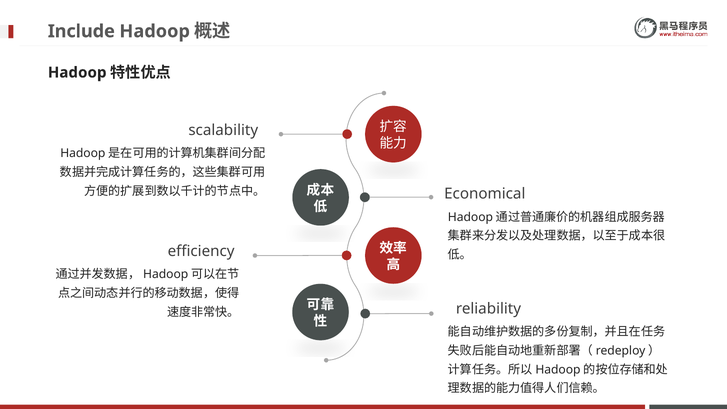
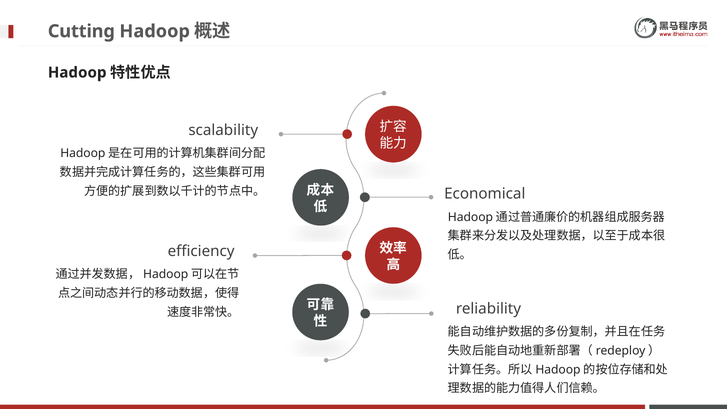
Include: Include -> Cutting
